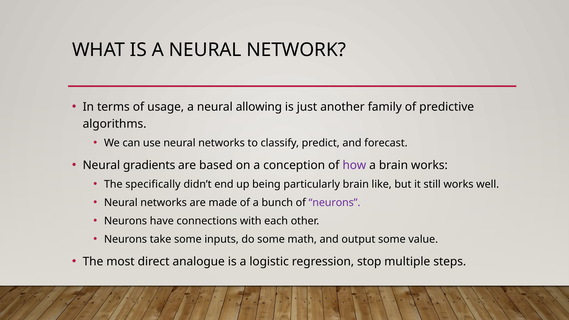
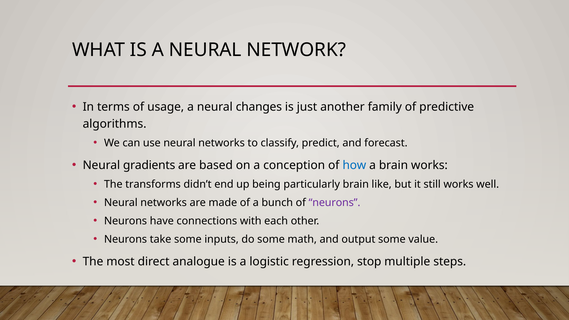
allowing: allowing -> changes
how colour: purple -> blue
specifically: specifically -> transforms
